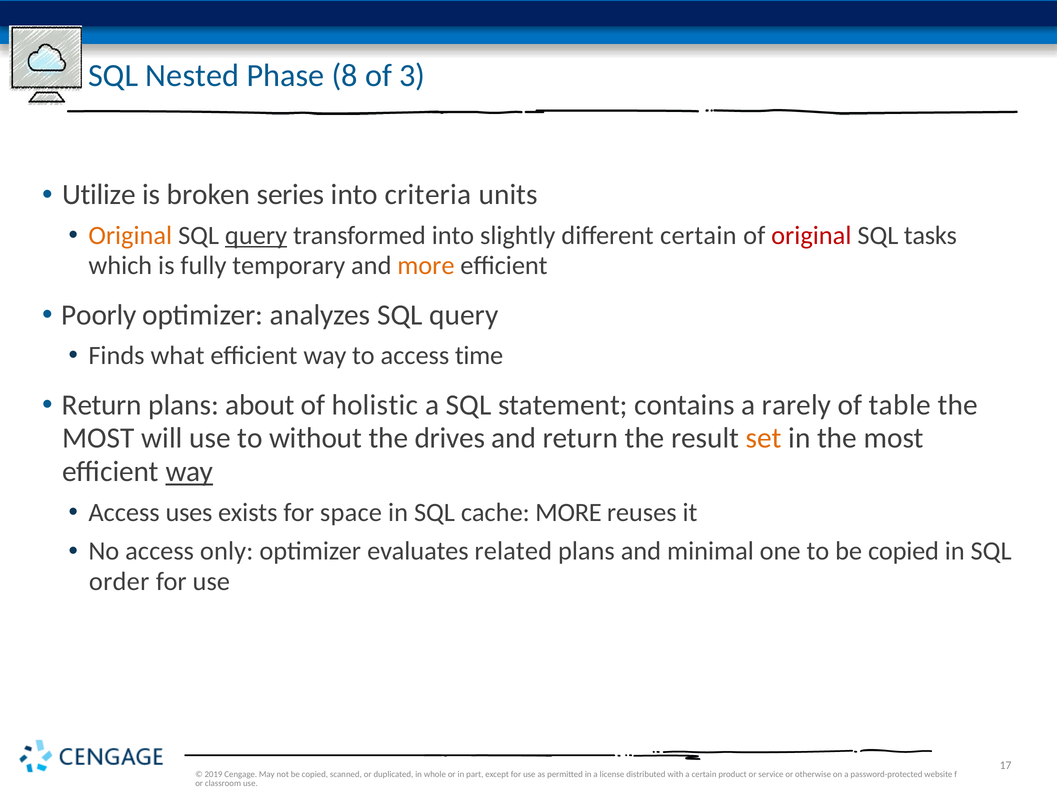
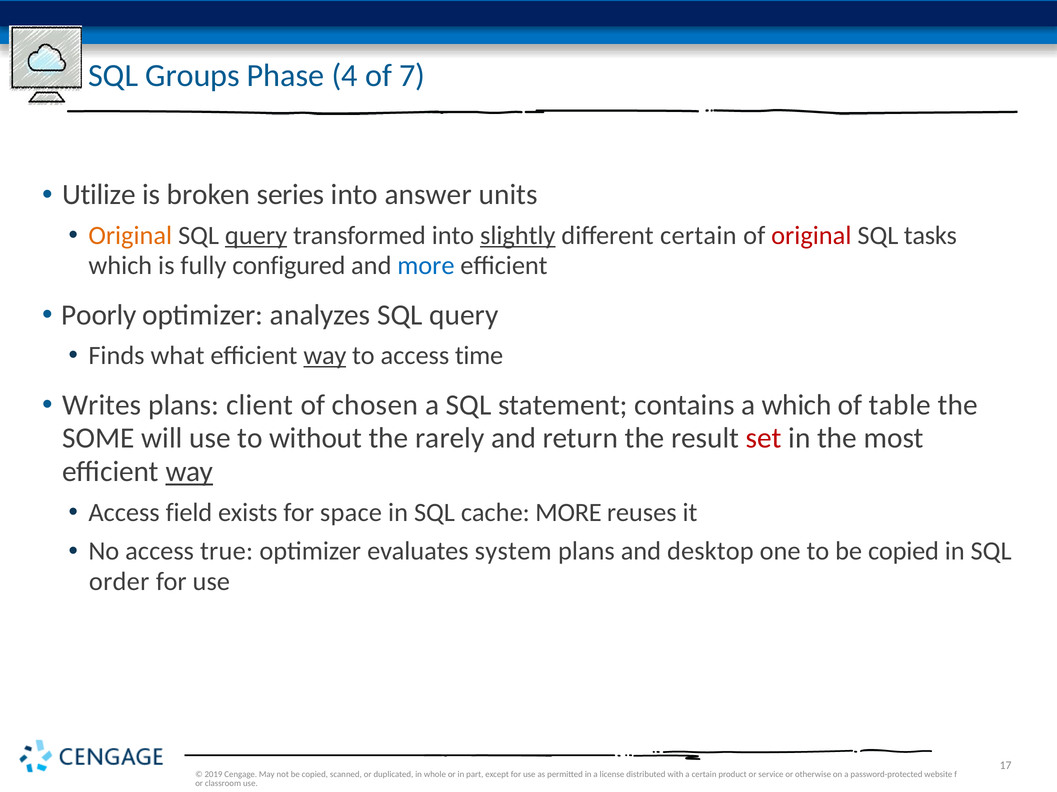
Nested: Nested -> Groups
8: 8 -> 4
3: 3 -> 7
criteria: criteria -> answer
slightly underline: none -> present
temporary: temporary -> configured
more at (426, 266) colour: orange -> blue
way at (325, 356) underline: none -> present
Return at (102, 405): Return -> Writes
about: about -> client
holistic: holistic -> chosen
a rarely: rarely -> which
MOST at (98, 439): MOST -> SOME
drives: drives -> rarely
set colour: orange -> red
uses: uses -> field
only: only -> true
related: related -> system
minimal: minimal -> desktop
